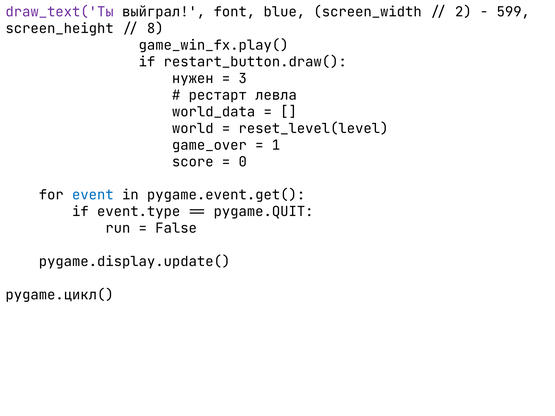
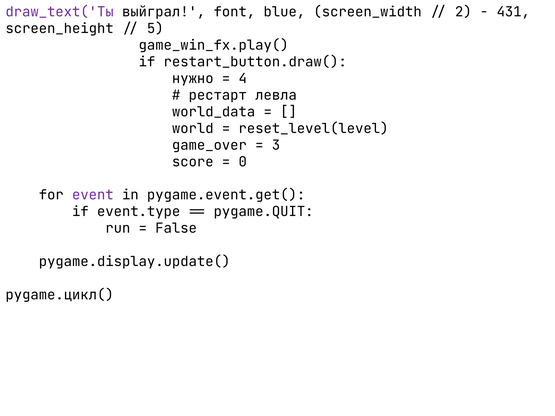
599: 599 -> 431
8: 8 -> 5
нужен: нужен -> нужно
3: 3 -> 4
1: 1 -> 3
event colour: blue -> purple
